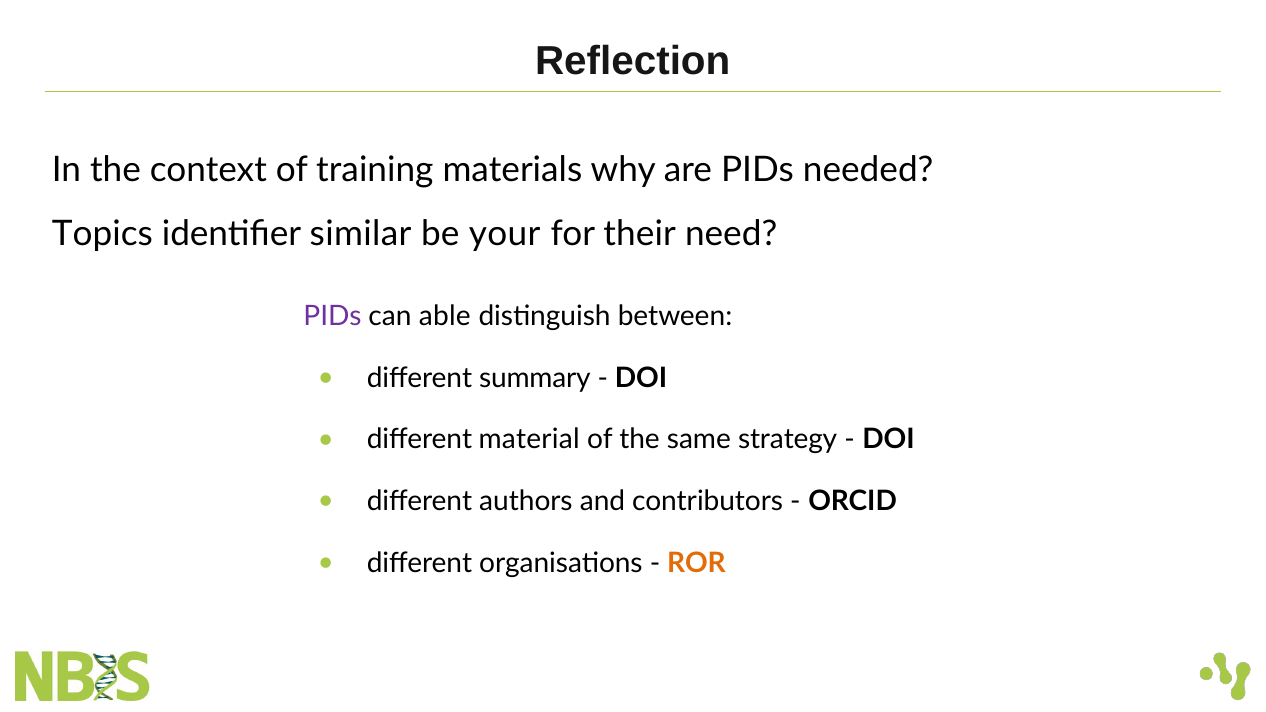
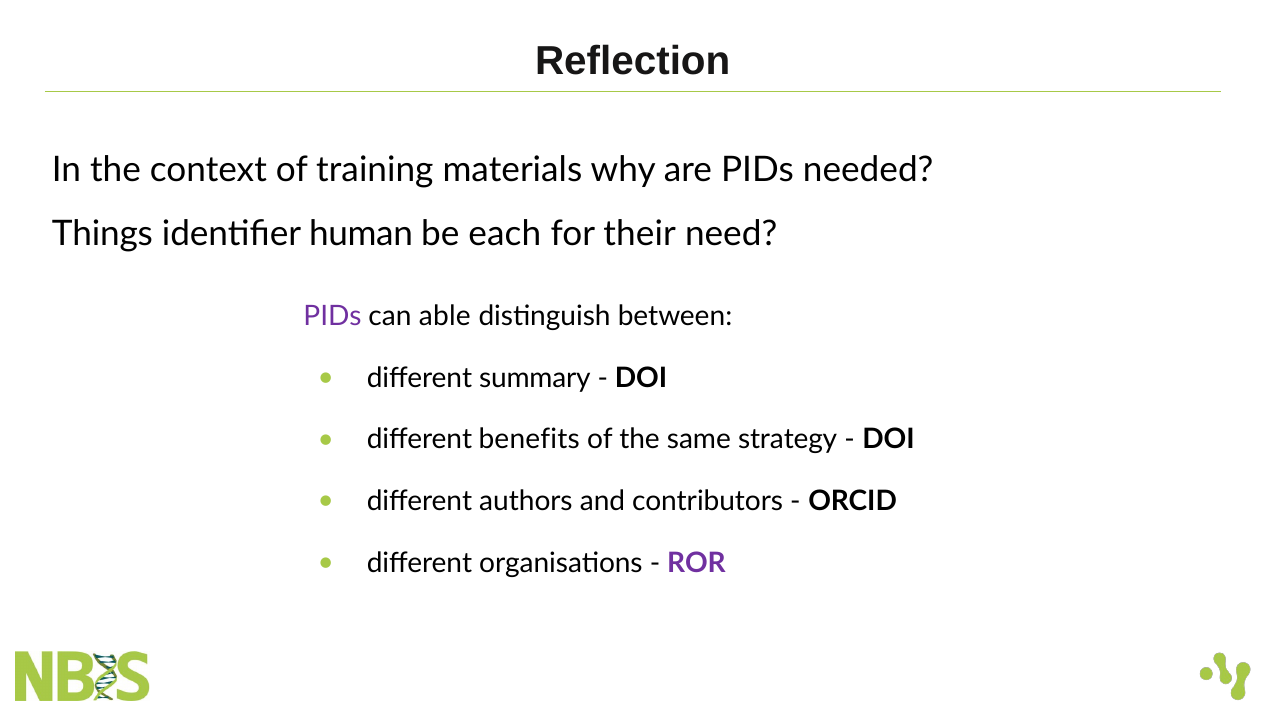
Topics: Topics -> Things
similar: similar -> human
your: your -> each
material: material -> benefits
ROR colour: orange -> purple
